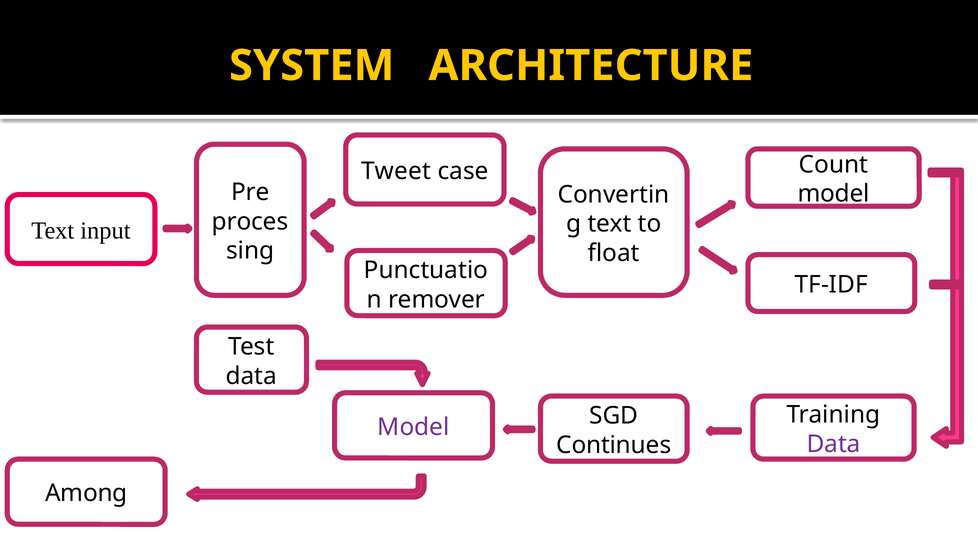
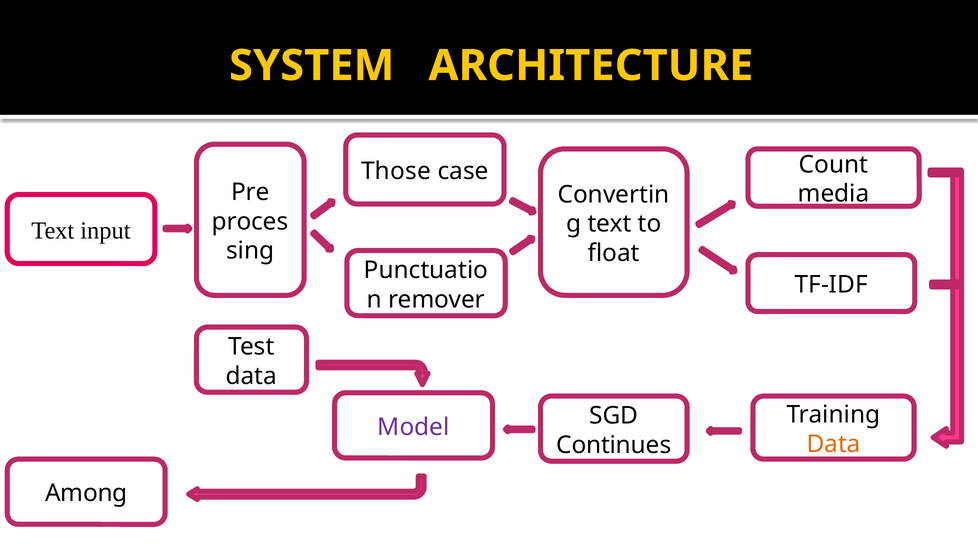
Tweet: Tweet -> Those
model at (834, 194): model -> media
Data at (834, 444) colour: purple -> orange
